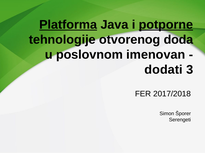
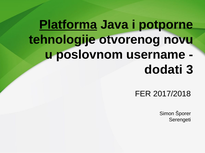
potporne underline: present -> none
doda: doda -> novu
imenovan: imenovan -> username
